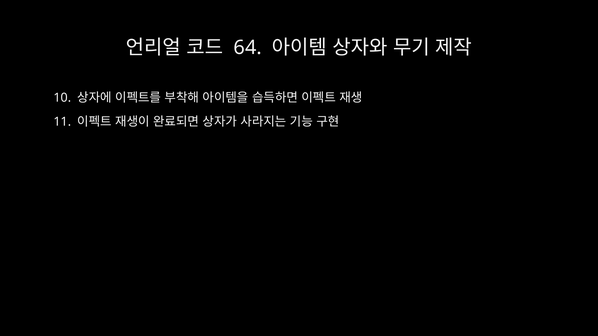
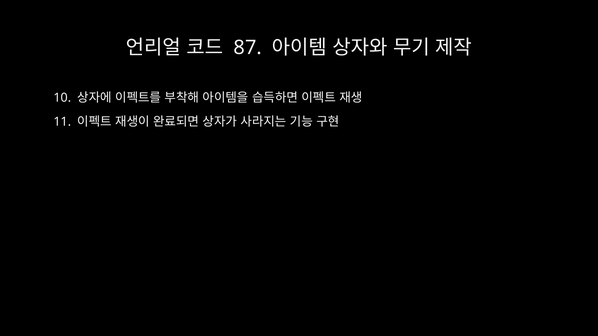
64: 64 -> 87
